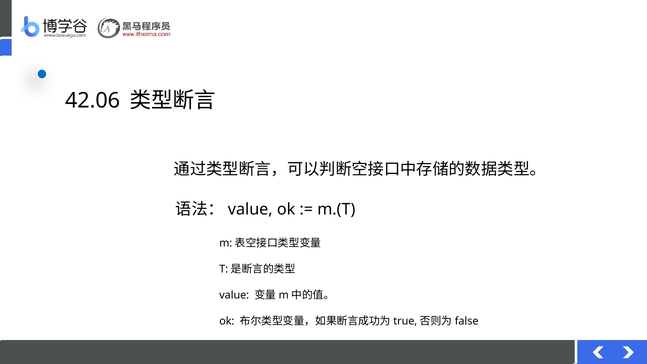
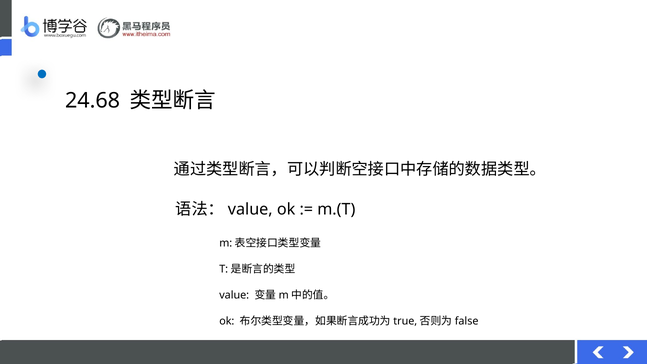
42.06: 42.06 -> 24.68
